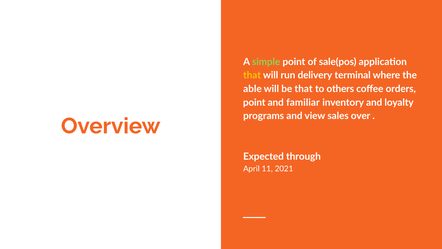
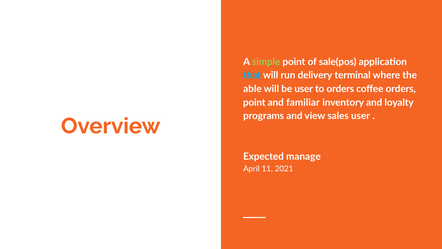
that at (252, 75) colour: yellow -> light blue
be that: that -> user
to others: others -> orders
sales over: over -> user
through: through -> manage
